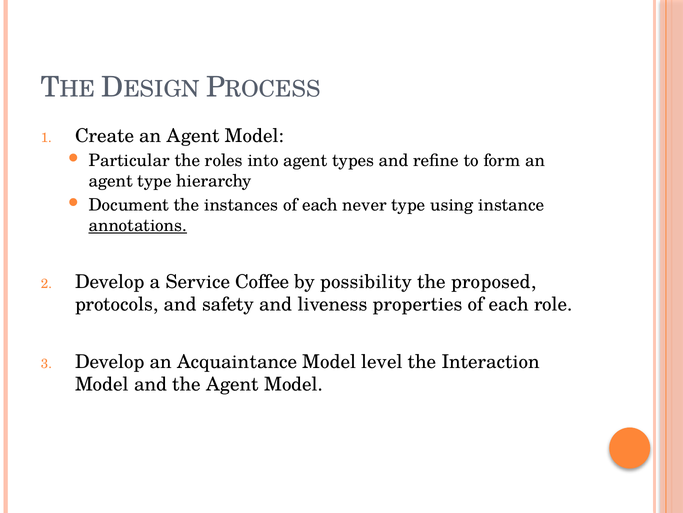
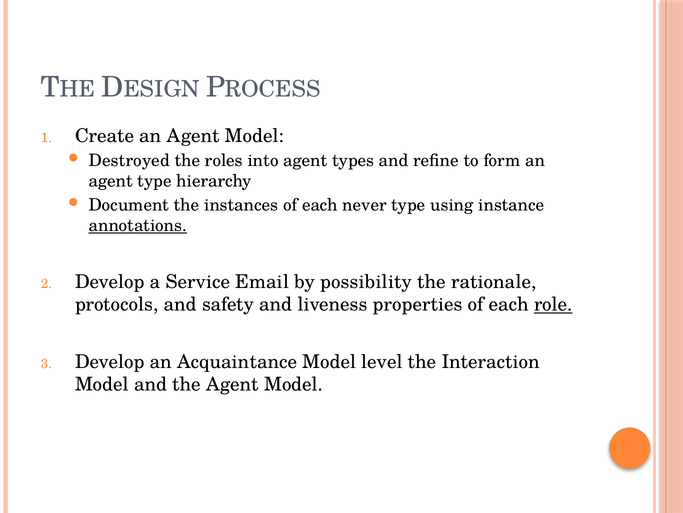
Particular: Particular -> Destroyed
Coffee: Coffee -> Email
proposed: proposed -> rationale
role underline: none -> present
